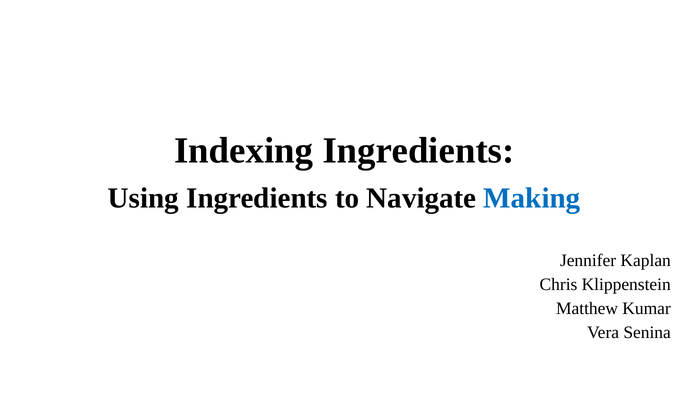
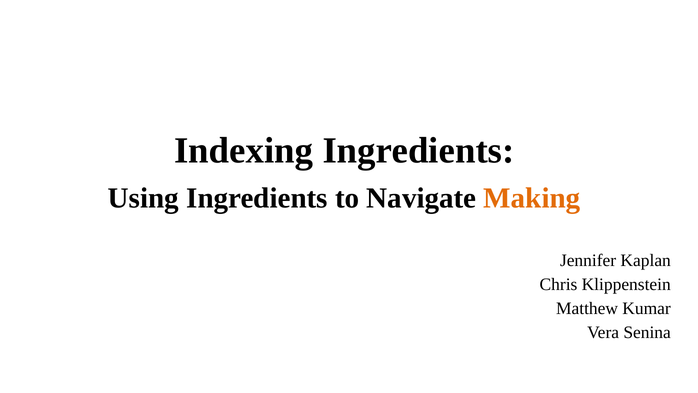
Making colour: blue -> orange
